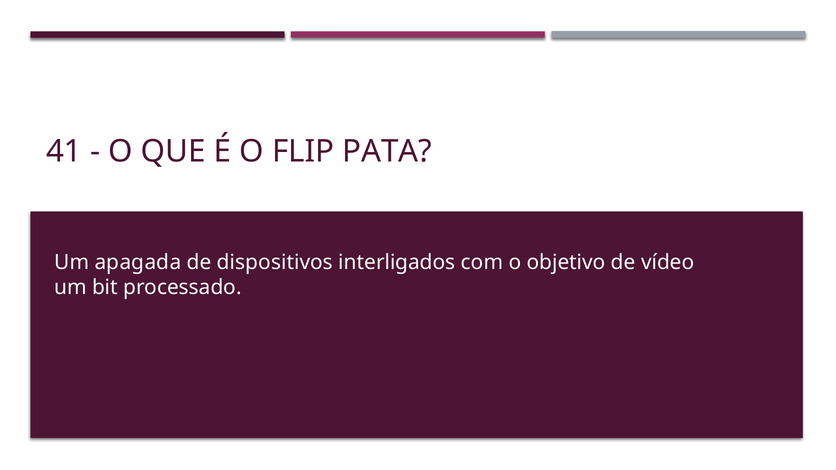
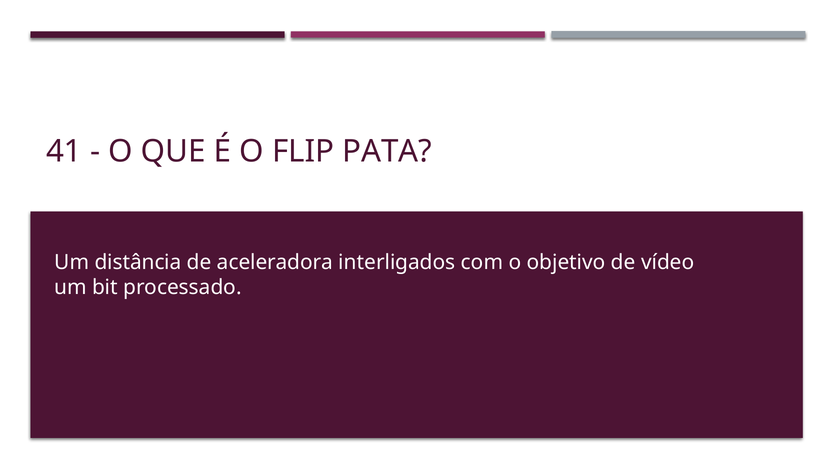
apagada: apagada -> distância
dispositivos: dispositivos -> aceleradora
